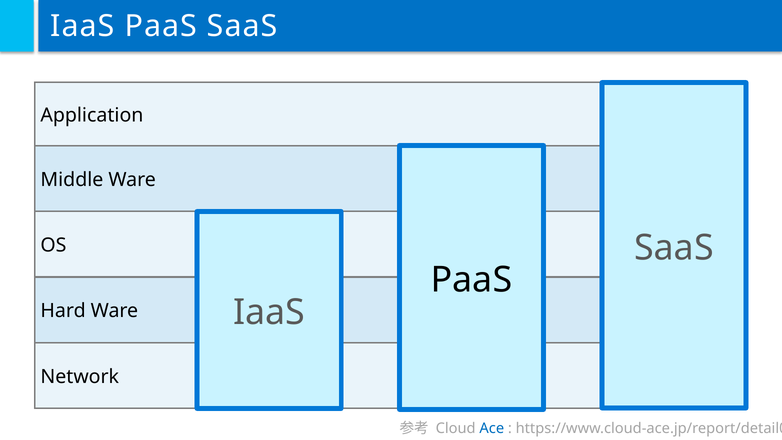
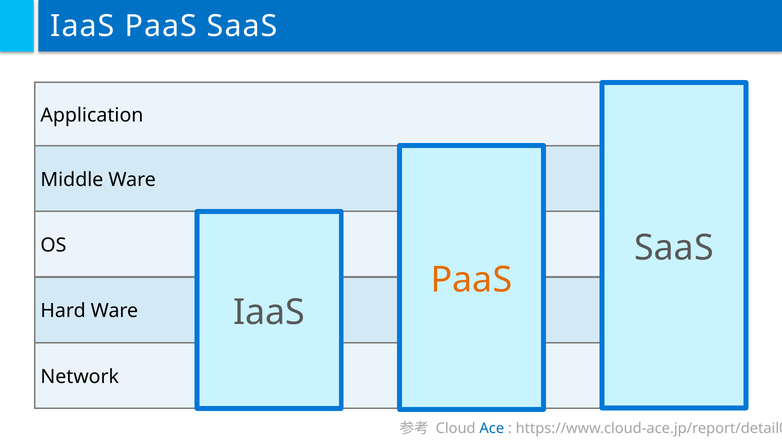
PaaS at (471, 280) colour: black -> orange
